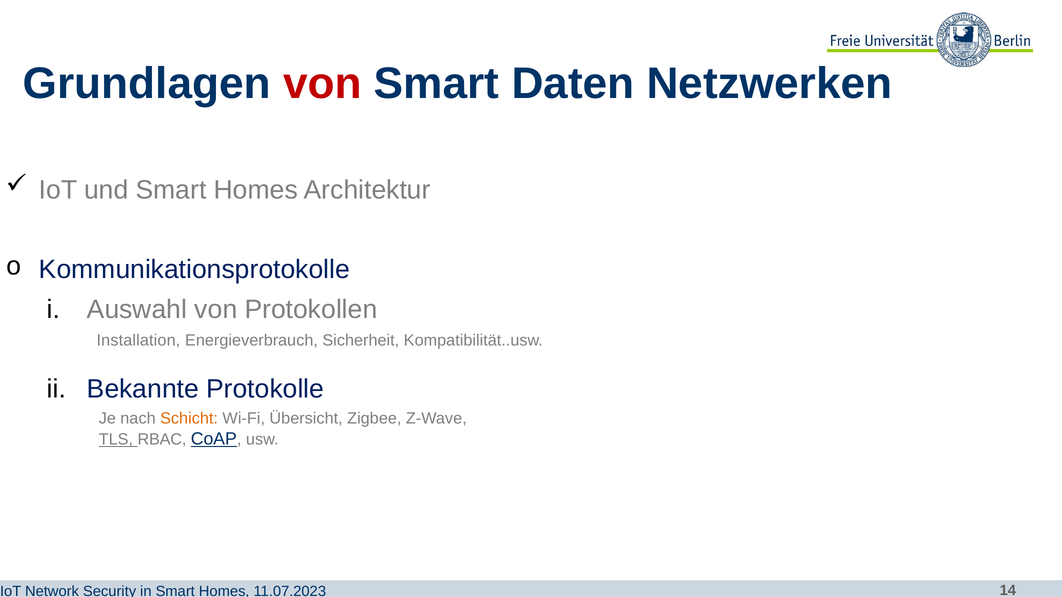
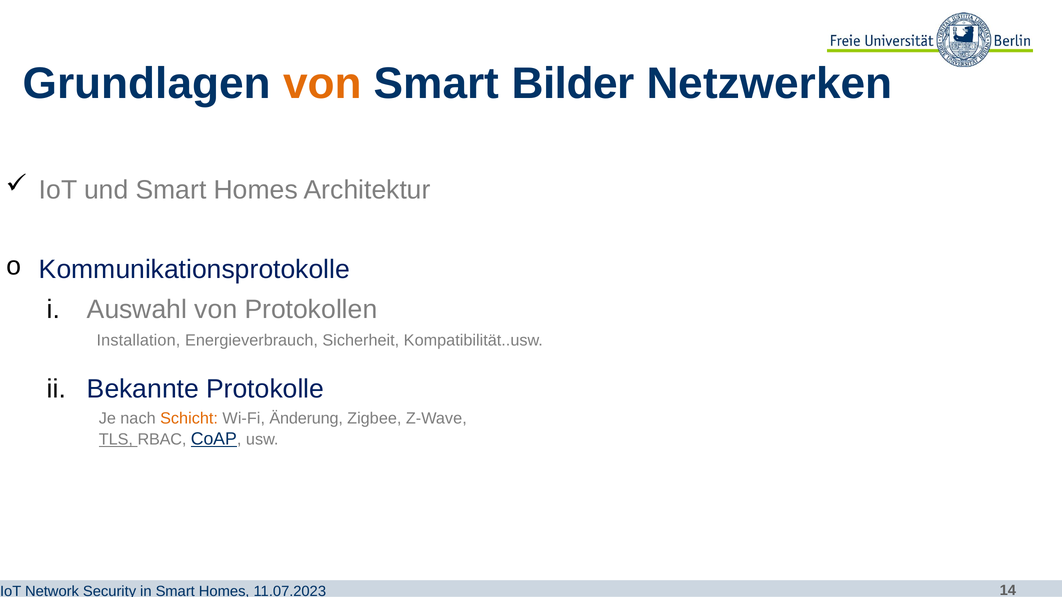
von at (322, 84) colour: red -> orange
Daten: Daten -> Bilder
Übersicht: Übersicht -> Änderung
